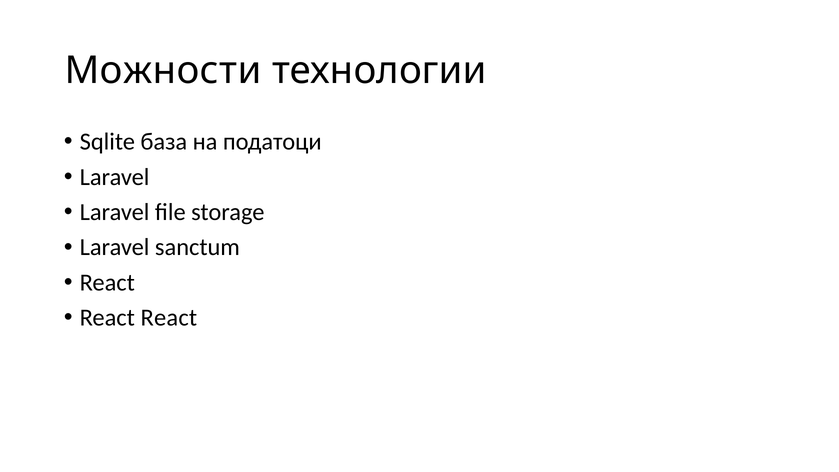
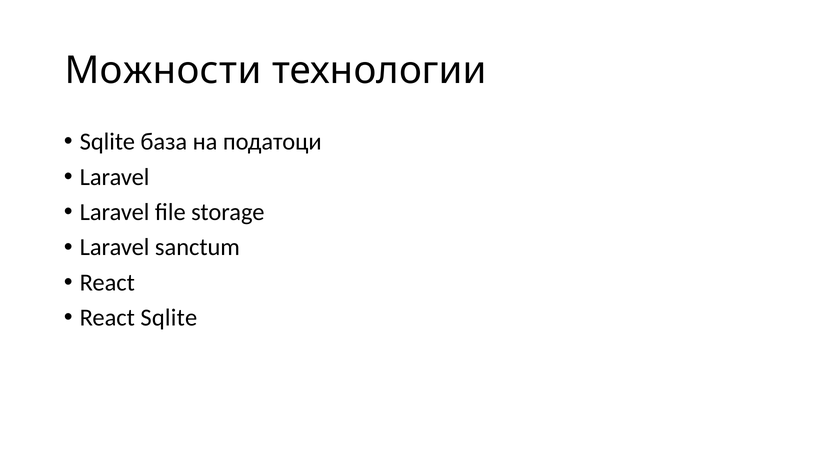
React React: React -> Sqlite
